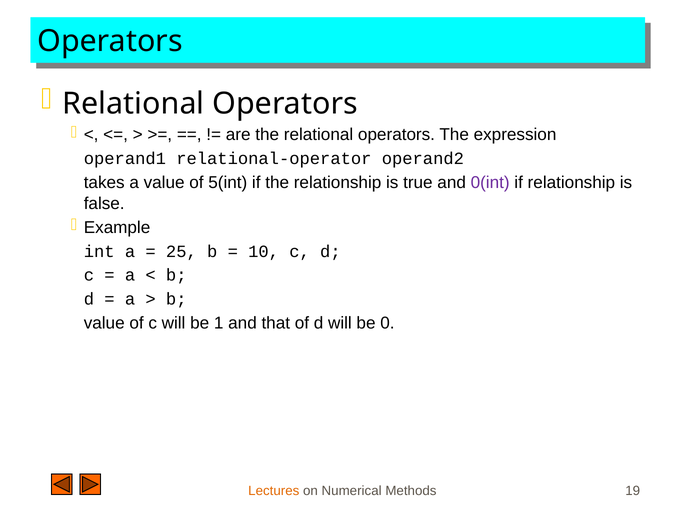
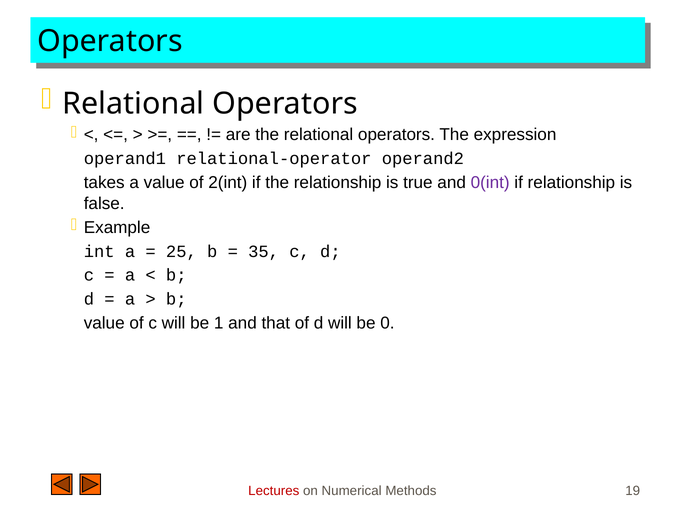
5(int: 5(int -> 2(int
10: 10 -> 35
Lectures colour: orange -> red
